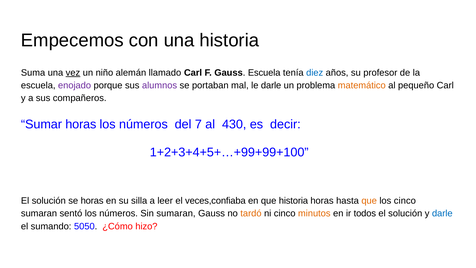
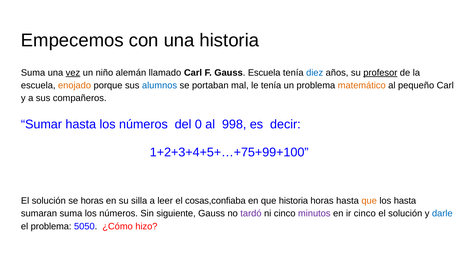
profesor underline: none -> present
enojado colour: purple -> orange
alumnos colour: purple -> blue
le darle: darle -> tenía
Sumar horas: horas -> hasta
7: 7 -> 0
430: 430 -> 998
1+2+3+4+5+…+99+99+100: 1+2+3+4+5+…+99+99+100 -> 1+2+3+4+5+…+75+99+100
veces,confiaba: veces,confiaba -> cosas,confiaba
los cinco: cinco -> hasta
sumaran sentó: sentó -> suma
Sin sumaran: sumaran -> siguiente
tardó colour: orange -> purple
minutos colour: orange -> purple
ir todos: todos -> cinco
el sumando: sumando -> problema
